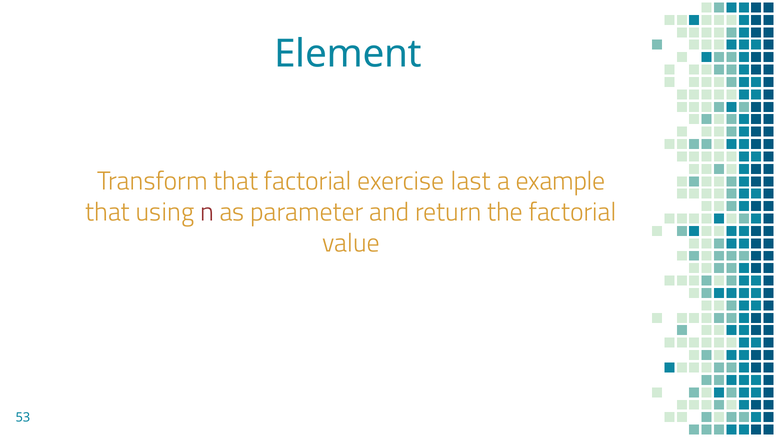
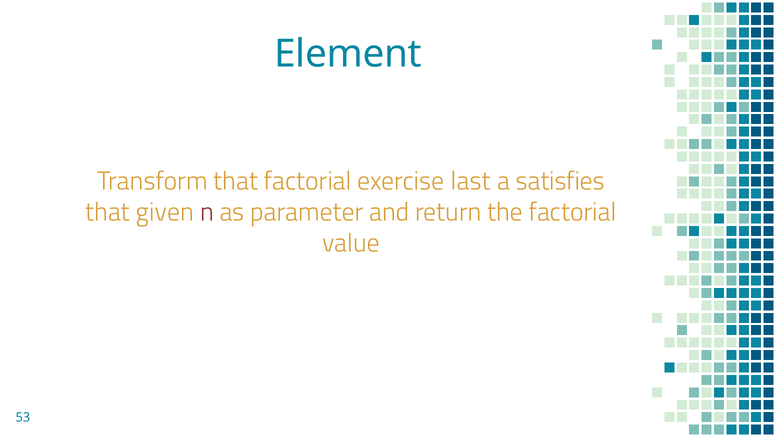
example: example -> satisfies
using: using -> given
